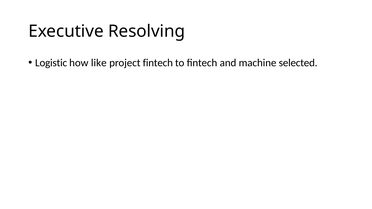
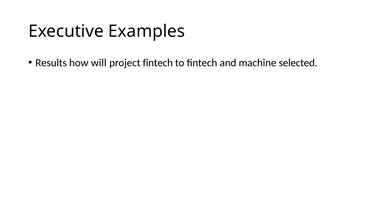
Resolving: Resolving -> Examples
Logistic: Logistic -> Results
like: like -> will
